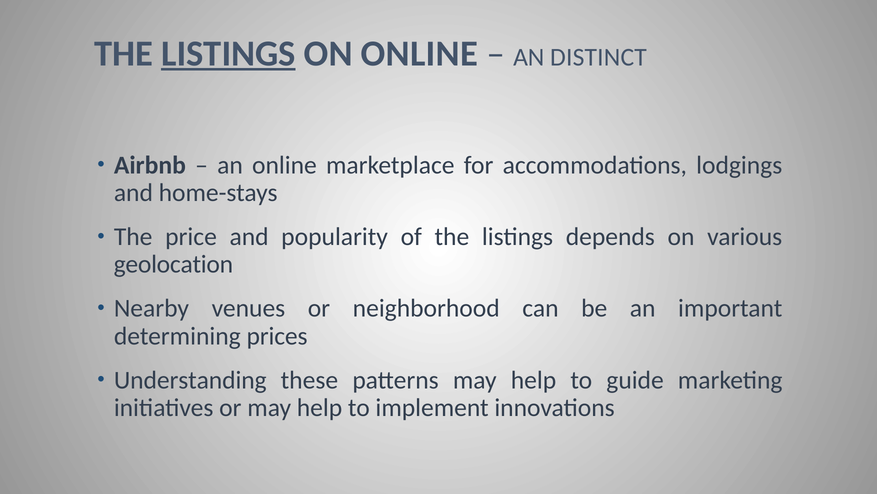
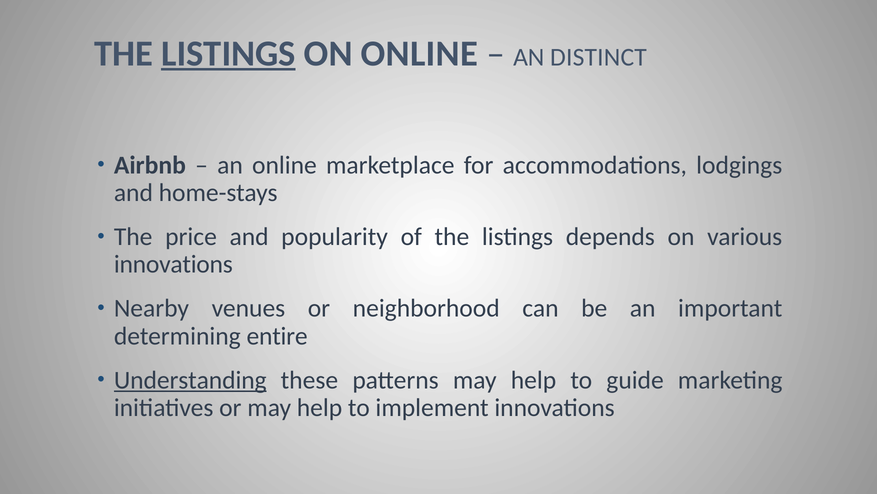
geolocation at (173, 264): geolocation -> innovations
prices: prices -> entire
Understanding underline: none -> present
